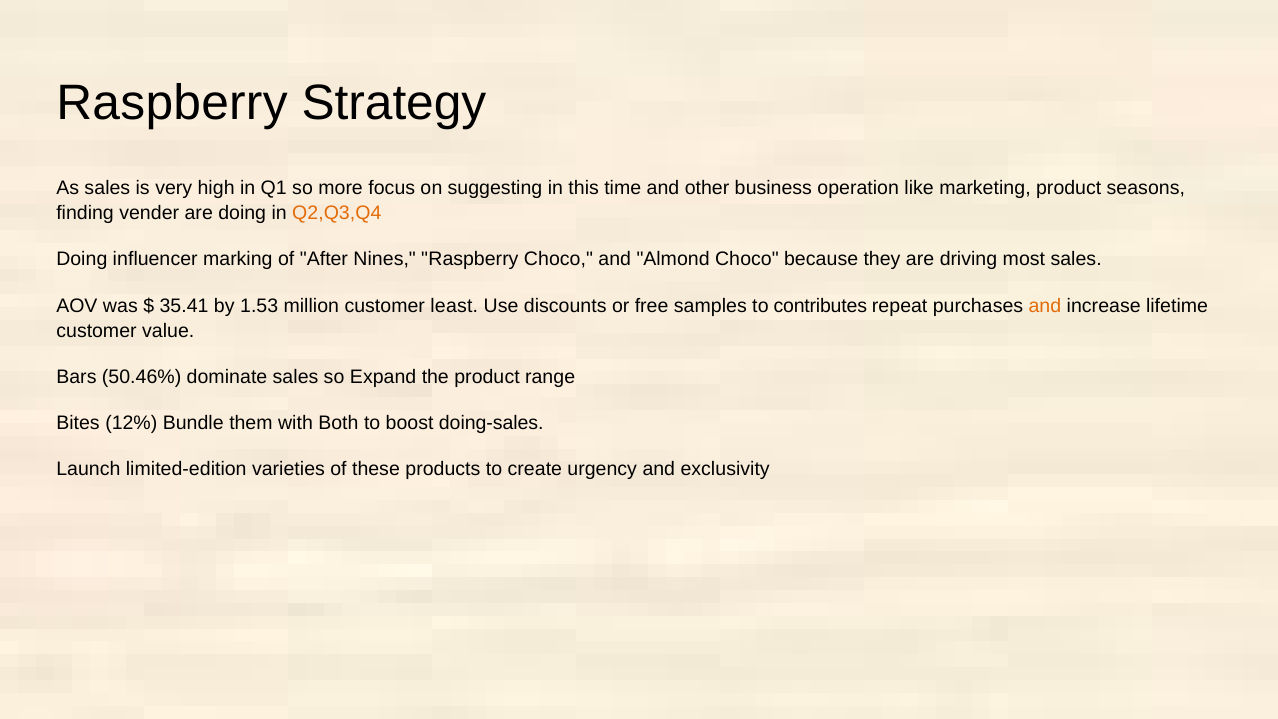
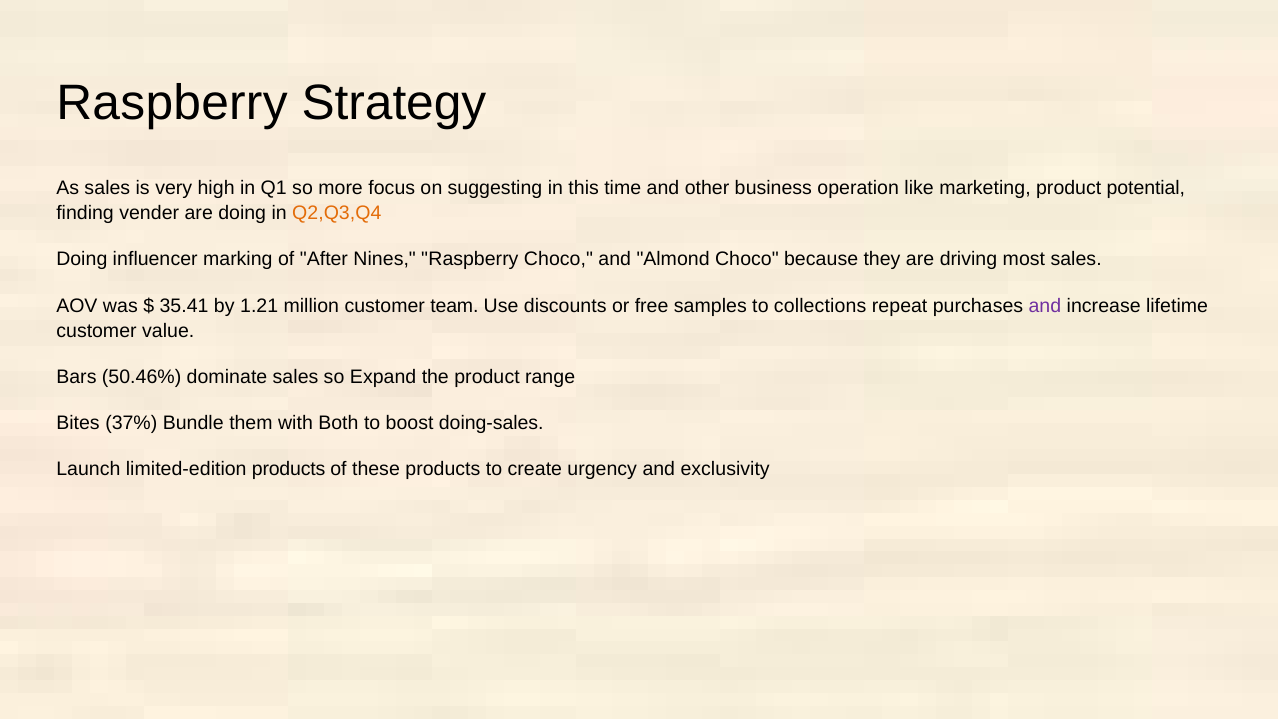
seasons: seasons -> potential
1.53: 1.53 -> 1.21
least: least -> team
contributes: contributes -> collections
and at (1045, 306) colour: orange -> purple
12%: 12% -> 37%
limited-edition varieties: varieties -> products
